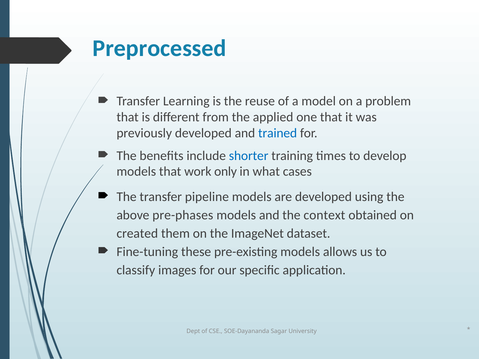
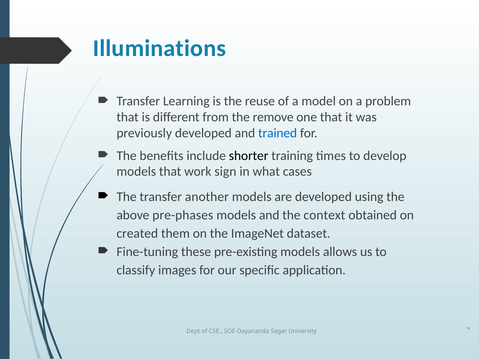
Preprocessed: Preprocessed -> Illuminations
applied: applied -> remove
shorter colour: blue -> black
only: only -> sign
pipeline: pipeline -> another
